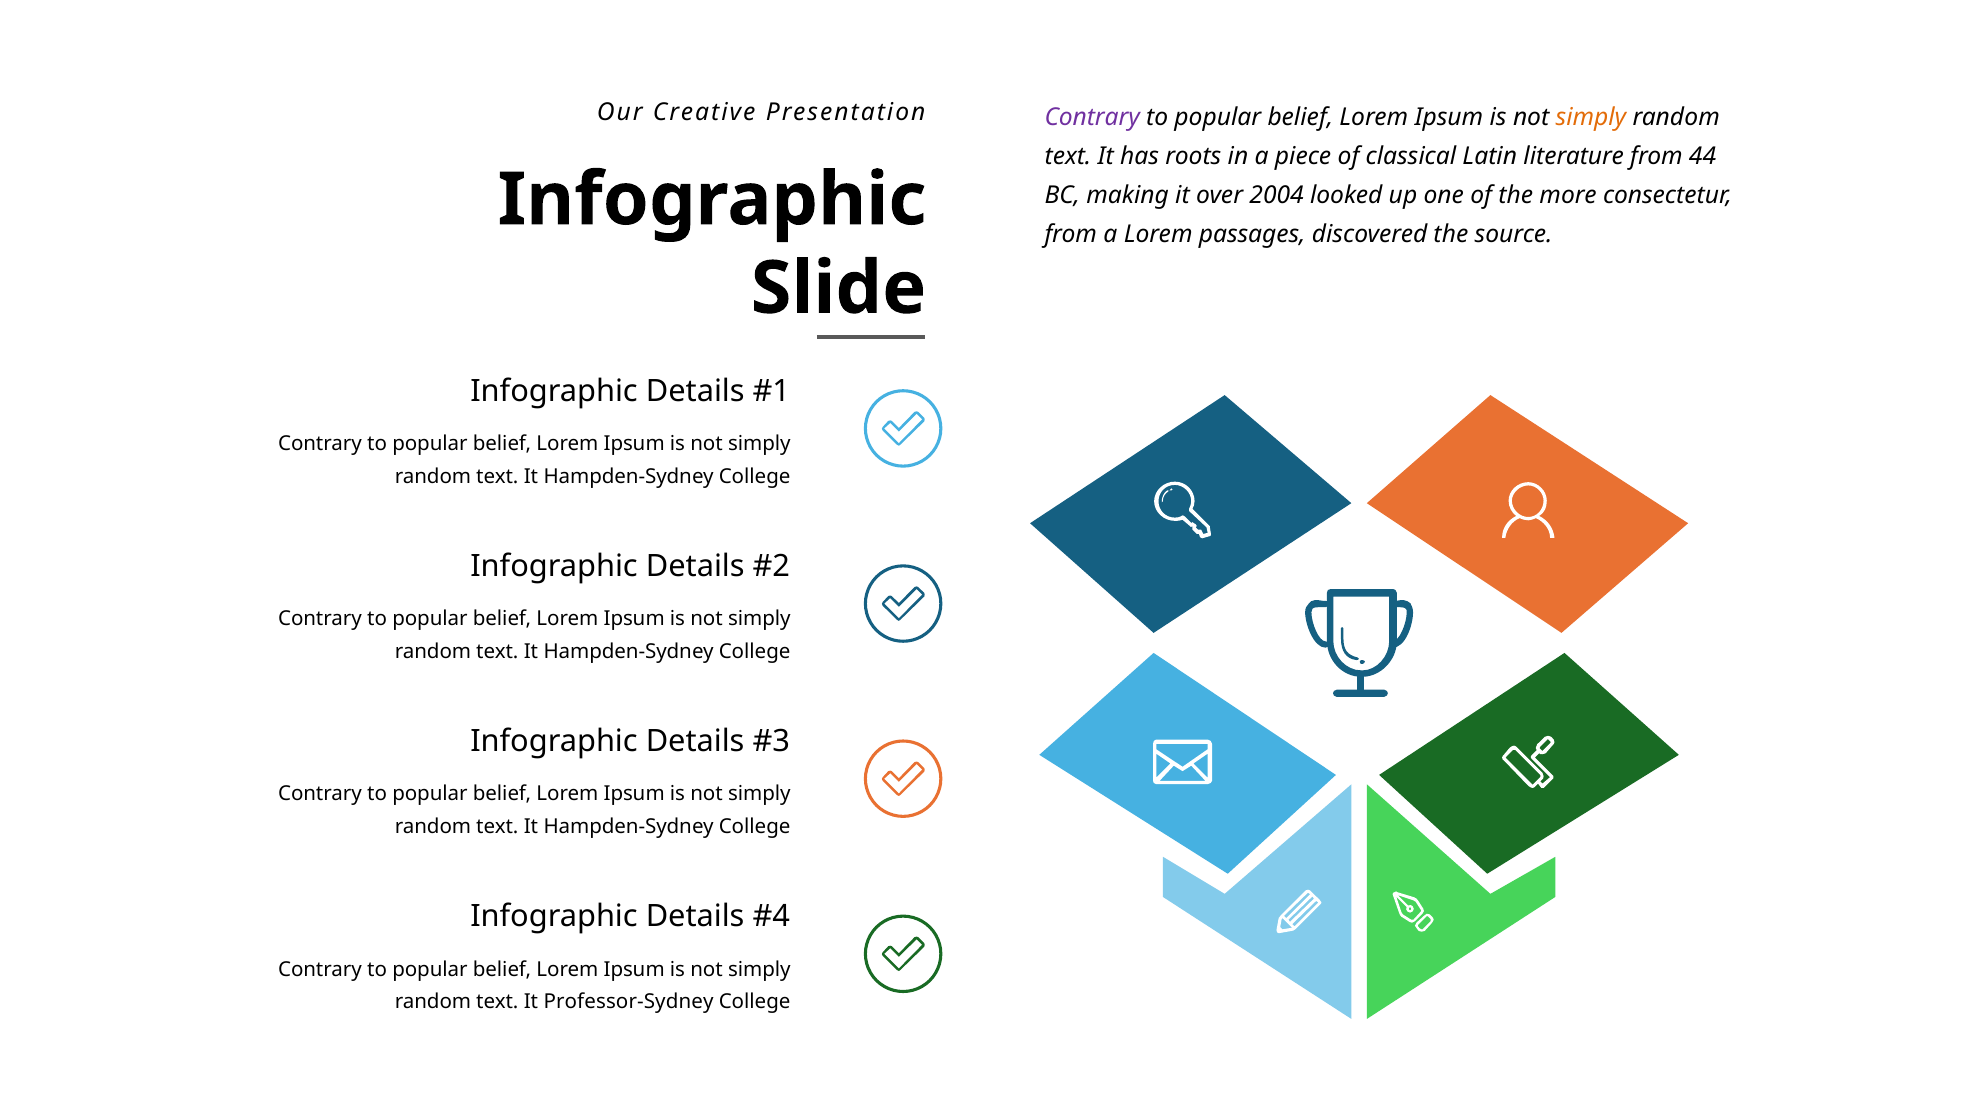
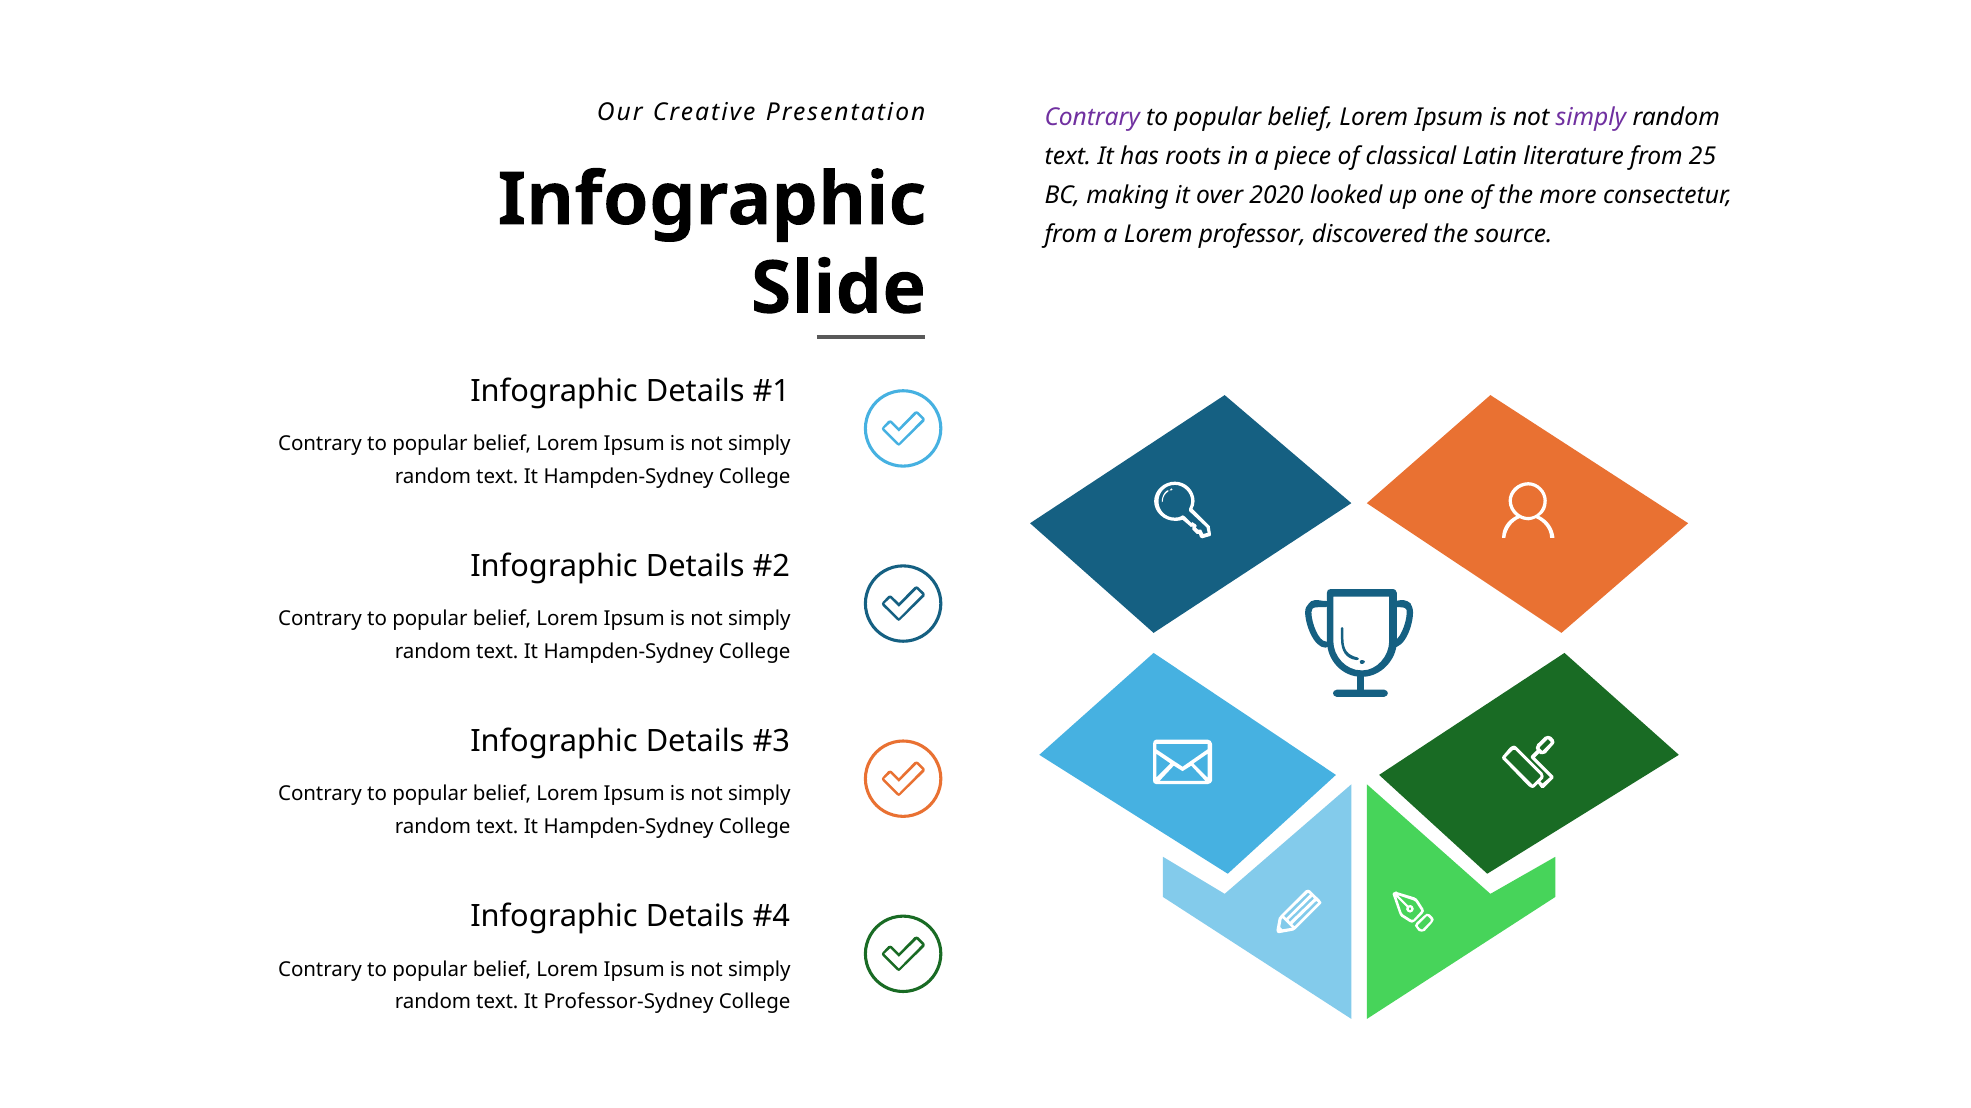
simply at (1591, 118) colour: orange -> purple
44: 44 -> 25
2004: 2004 -> 2020
passages: passages -> professor
